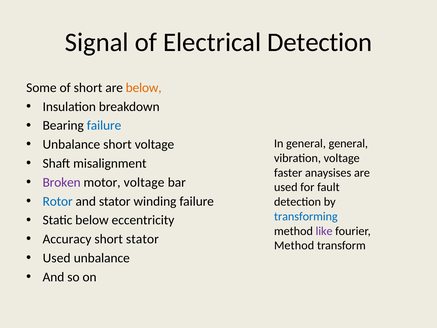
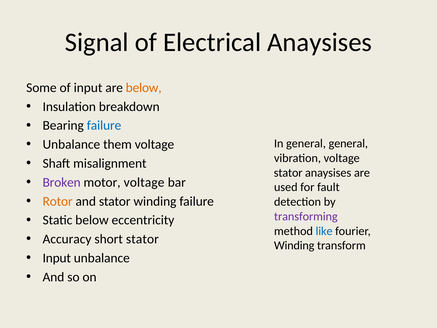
Electrical Detection: Detection -> Anaysises
of short: short -> input
Unbalance short: short -> them
faster at (288, 173): faster -> stator
Rotor colour: blue -> orange
transforming colour: blue -> purple
like colour: purple -> blue
Method at (294, 245): Method -> Winding
Used at (57, 258): Used -> Input
